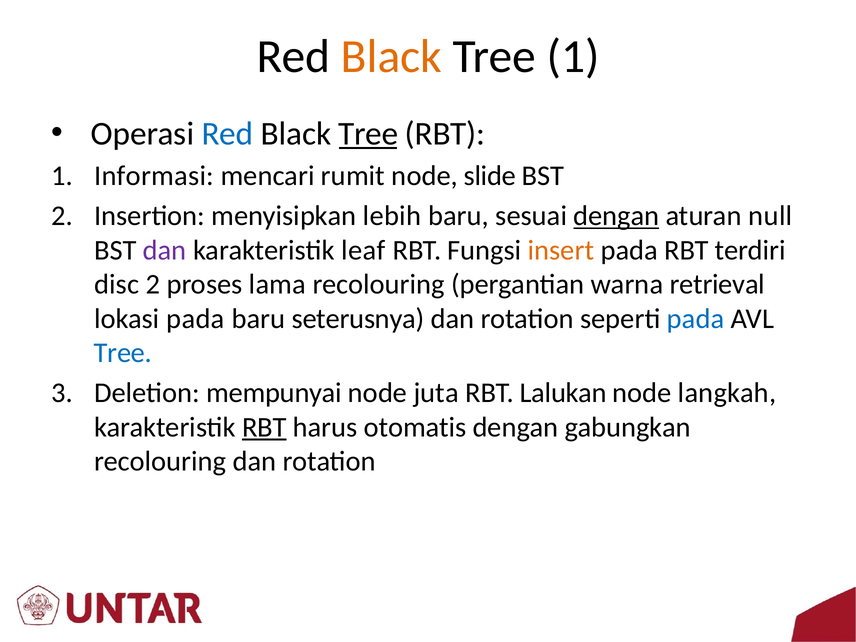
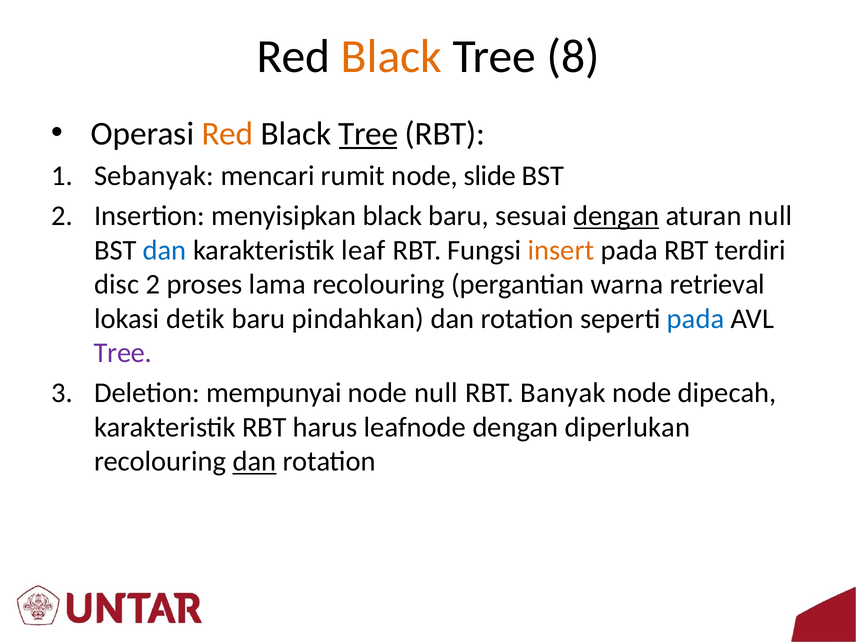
Tree 1: 1 -> 8
Red at (227, 134) colour: blue -> orange
Informasi: Informasi -> Sebanyak
menyisipkan lebih: lebih -> black
dan at (165, 250) colour: purple -> blue
lokasi pada: pada -> detik
seterusnya: seterusnya -> pindahkan
Tree at (123, 353) colour: blue -> purple
node juta: juta -> null
Lalukan: Lalukan -> Banyak
langkah: langkah -> dipecah
RBT at (264, 427) underline: present -> none
otomatis: otomatis -> leafnode
gabungkan: gabungkan -> diperlukan
dan at (254, 461) underline: none -> present
